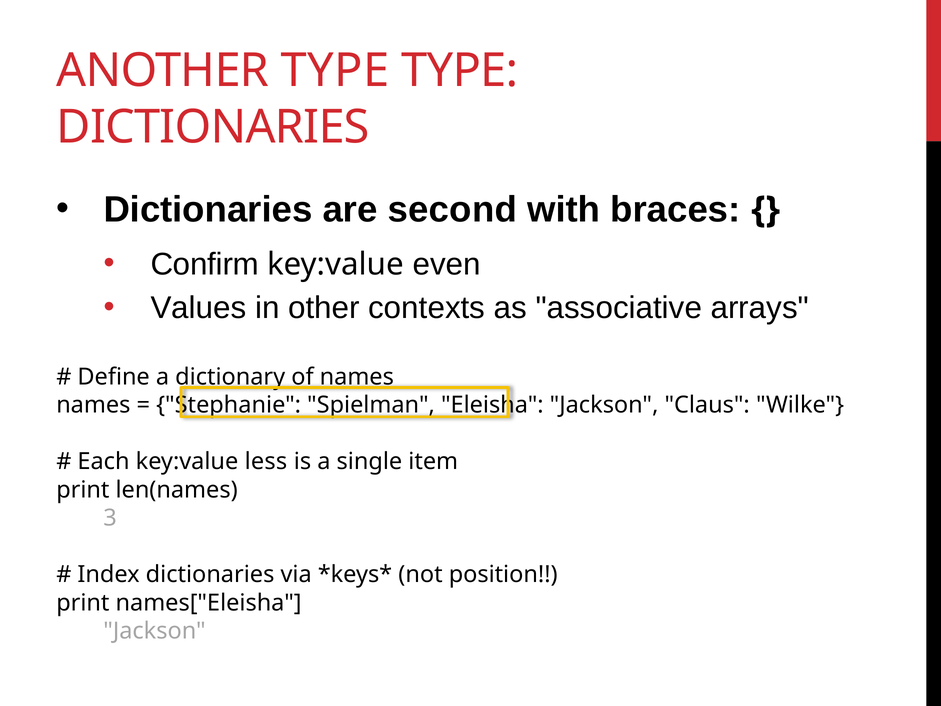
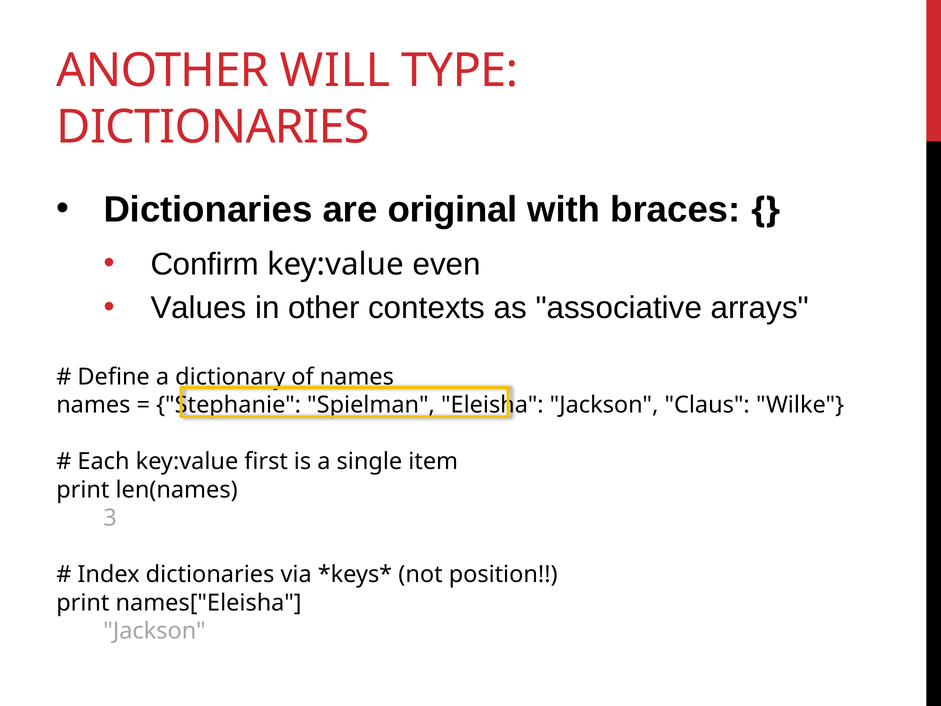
ANOTHER TYPE: TYPE -> WILL
second: second -> original
less: less -> first
